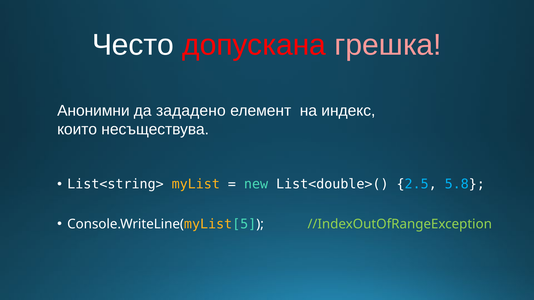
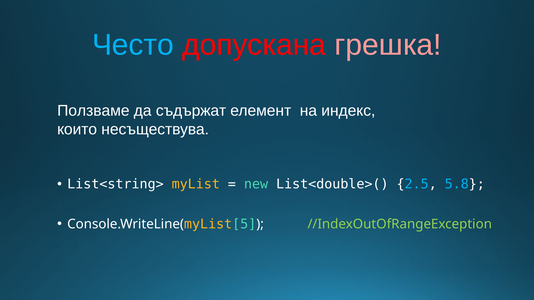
Често colour: white -> light blue
Анонимни: Анонимни -> Ползваме
зададено: зададено -> съдържат
